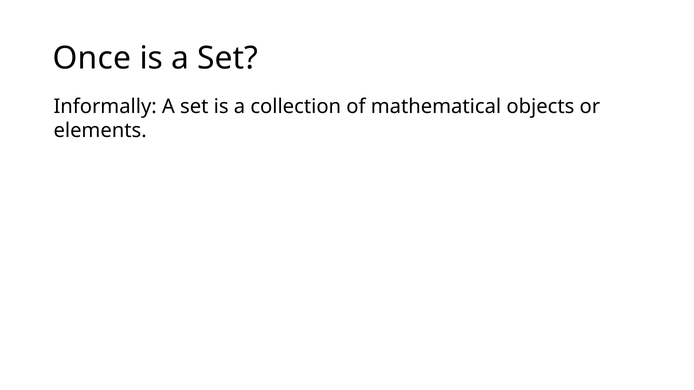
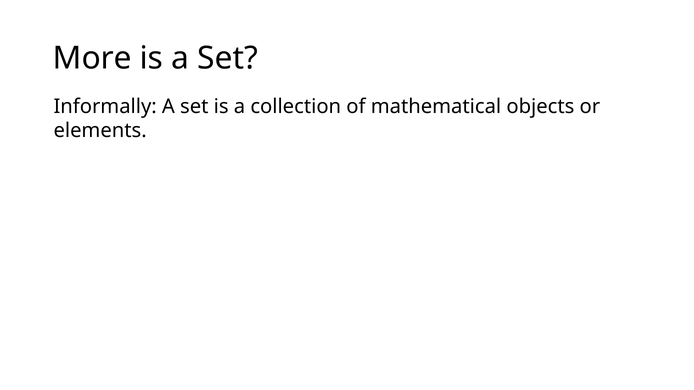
Once: Once -> More
